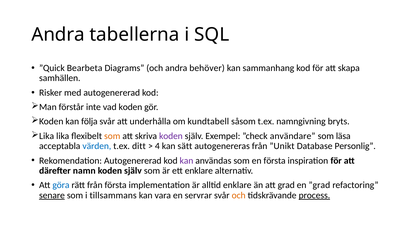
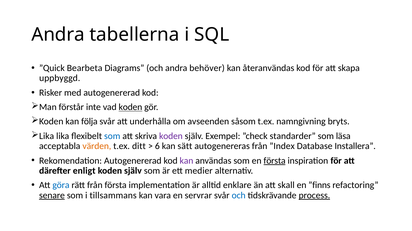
sammanhang: sammanhang -> återanvändas
samhällen: samhällen -> uppbyggd
koden at (130, 107) underline: none -> present
kundtabell: kundtabell -> avseenden
som at (112, 136) colour: orange -> blue
användare: användare -> standarder
värden colour: blue -> orange
4: 4 -> 6
”Unikt: ”Unikt -> ”Index
Personlig: Personlig -> Installera
första at (275, 161) underline: none -> present
namn: namn -> enligt
ett enklare: enklare -> medier
grad: grad -> skall
”grad: ”grad -> ”finns
och at (239, 196) colour: orange -> blue
